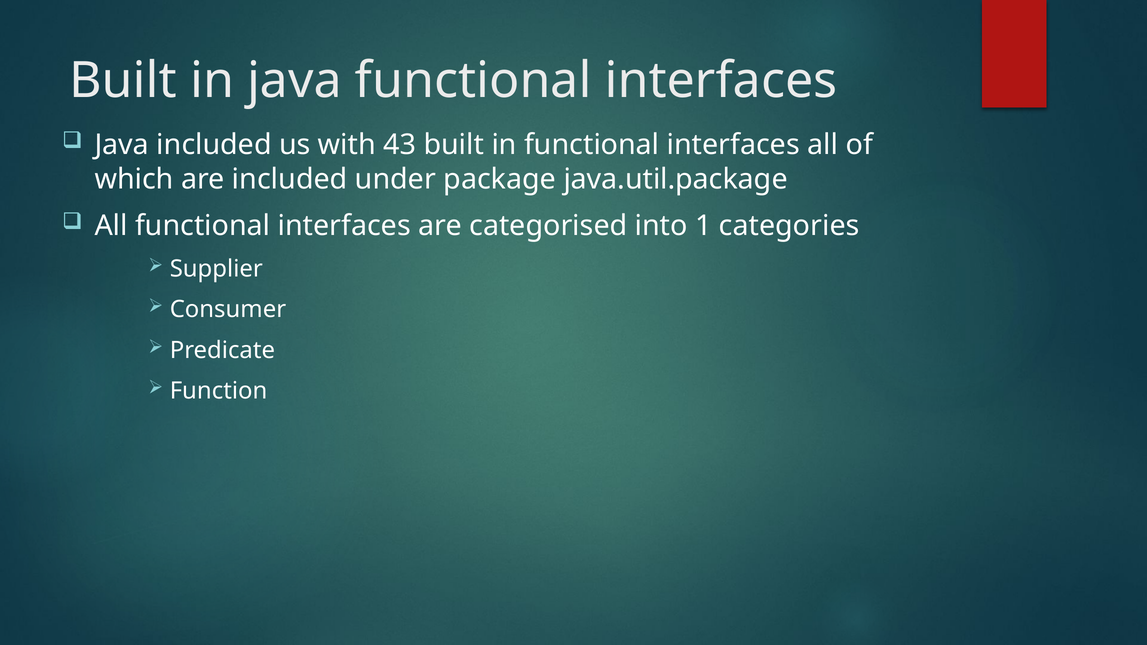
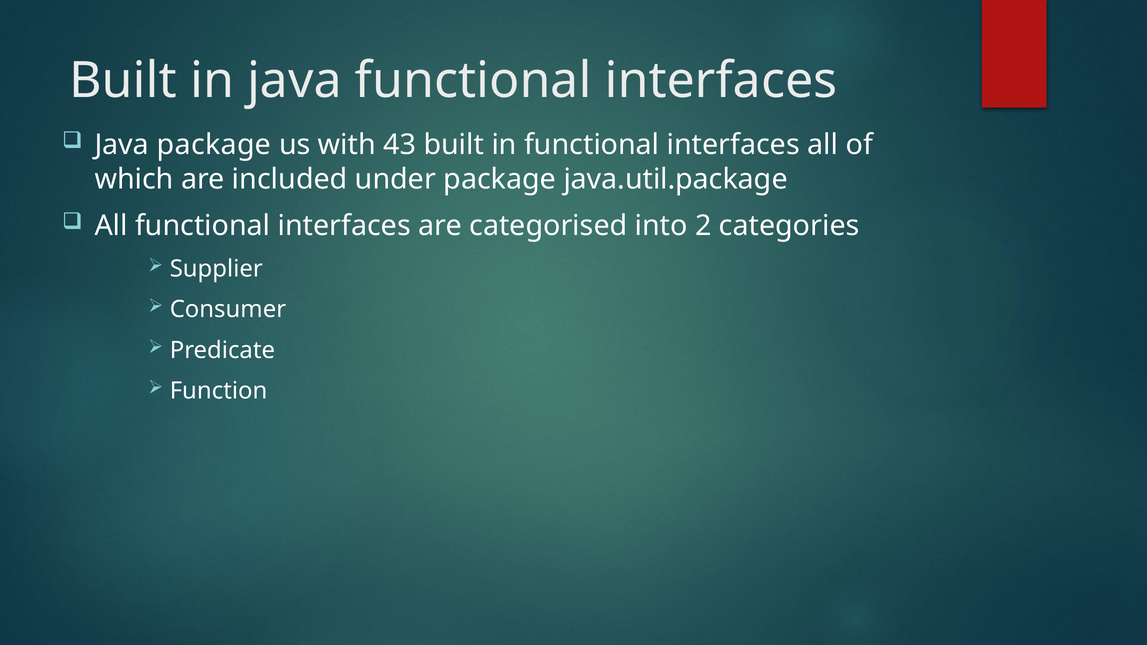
Java included: included -> package
1: 1 -> 2
